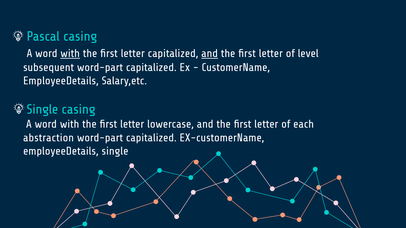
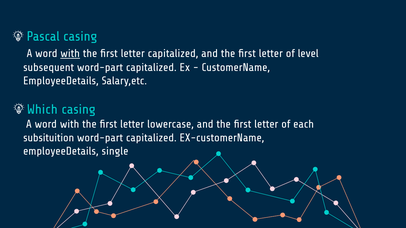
and at (210, 53) underline: present -> none
Single at (42, 110): Single -> Which
abstraction: abstraction -> subsituition
